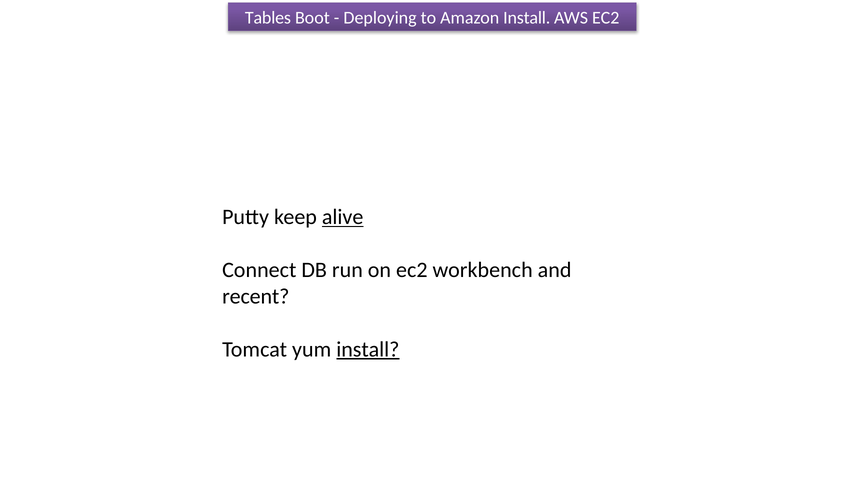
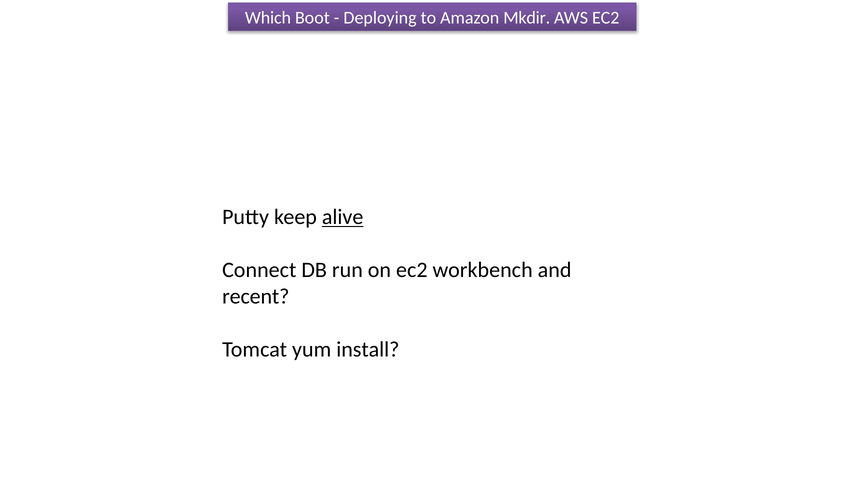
Tables: Tables -> Which
Amazon Install: Install -> Mkdir
install at (368, 350) underline: present -> none
